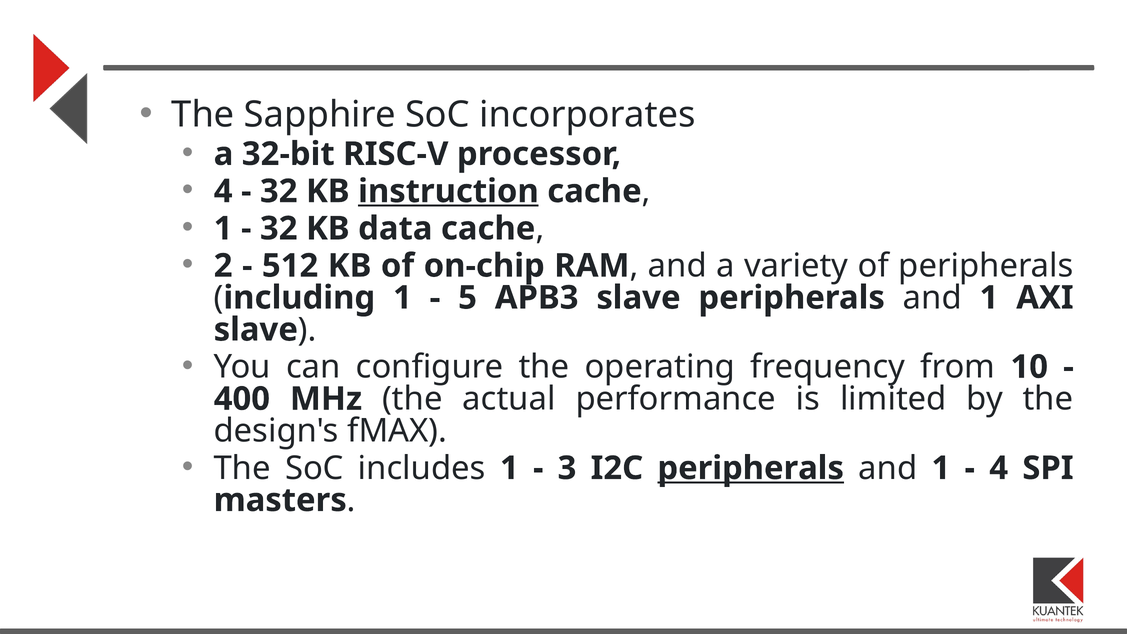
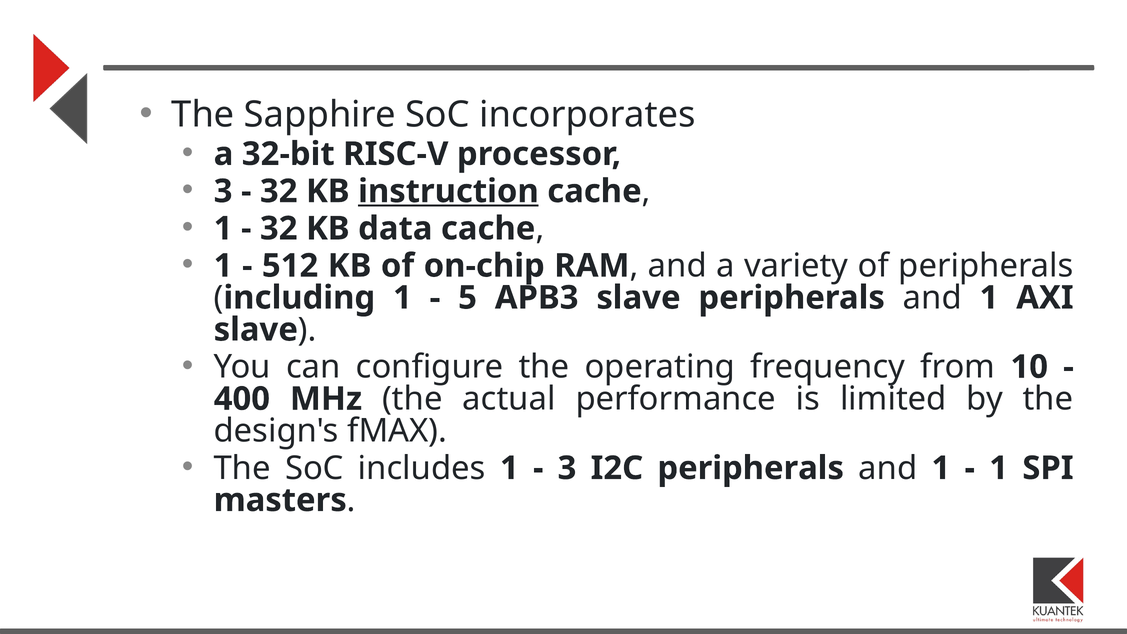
4 at (223, 191): 4 -> 3
2 at (223, 266): 2 -> 1
peripherals at (751, 468) underline: present -> none
4 at (999, 468): 4 -> 1
